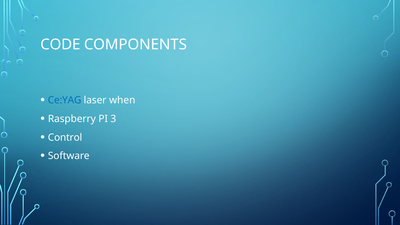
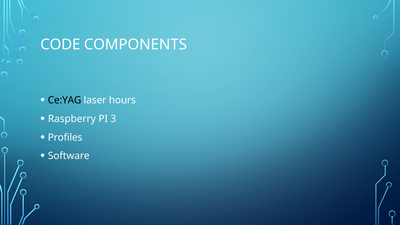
Ce:YAG colour: blue -> black
when: when -> hours
Control: Control -> Profiles
